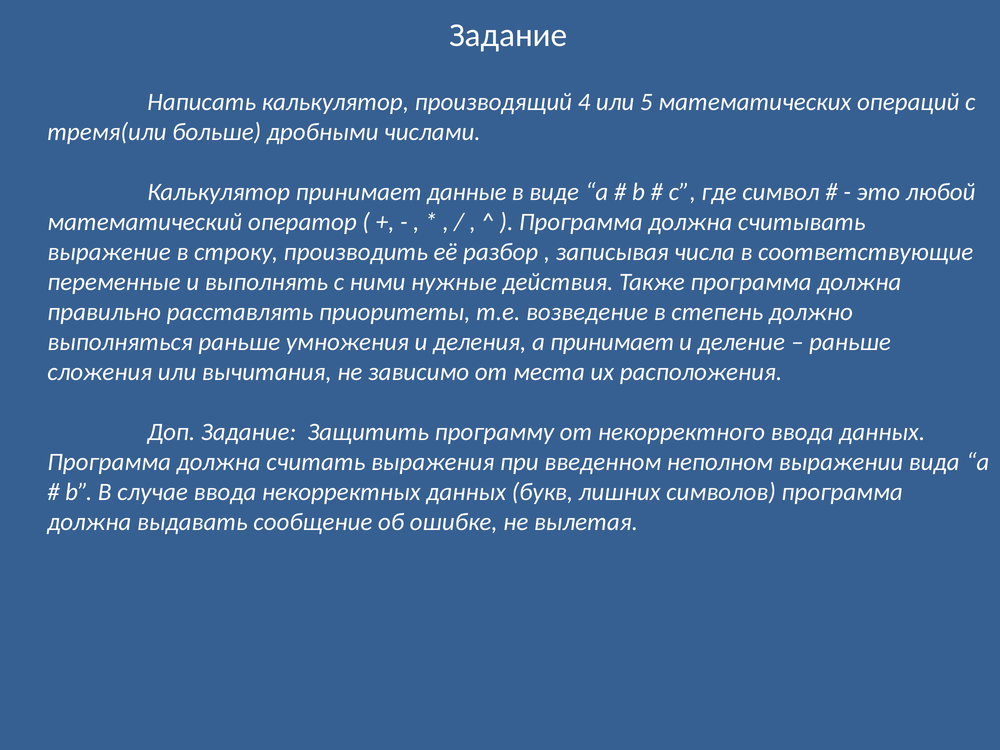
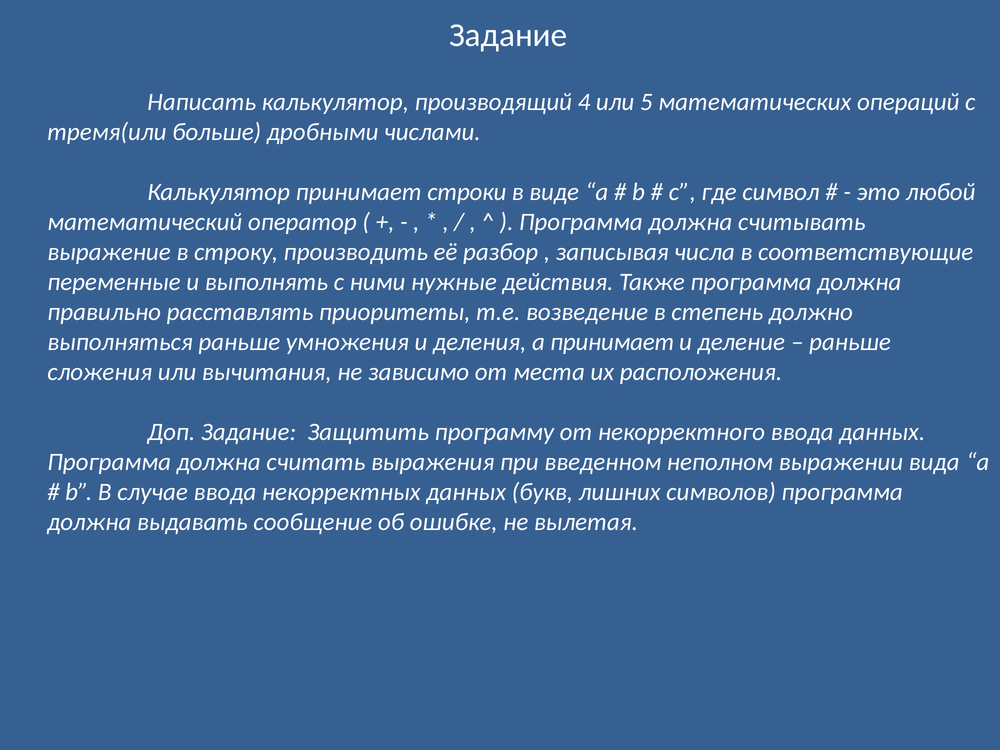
данные: данные -> строки
